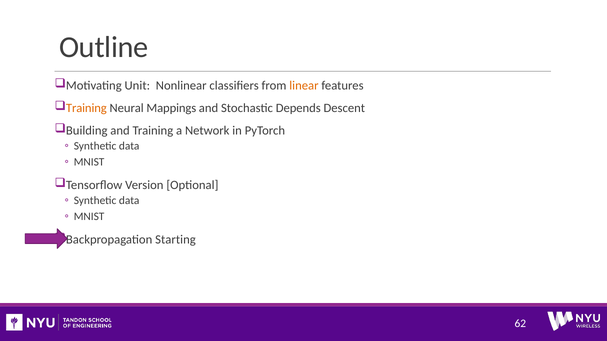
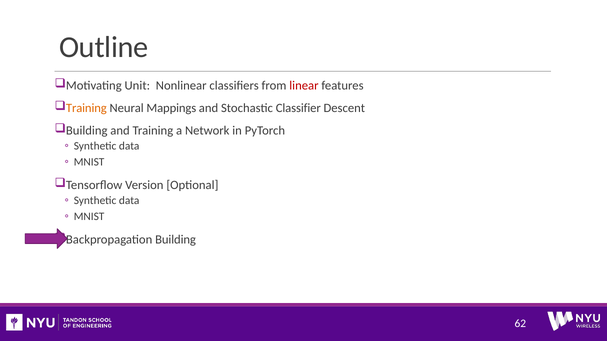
linear colour: orange -> red
Depends: Depends -> Classifier
Backpropagation Starting: Starting -> Building
